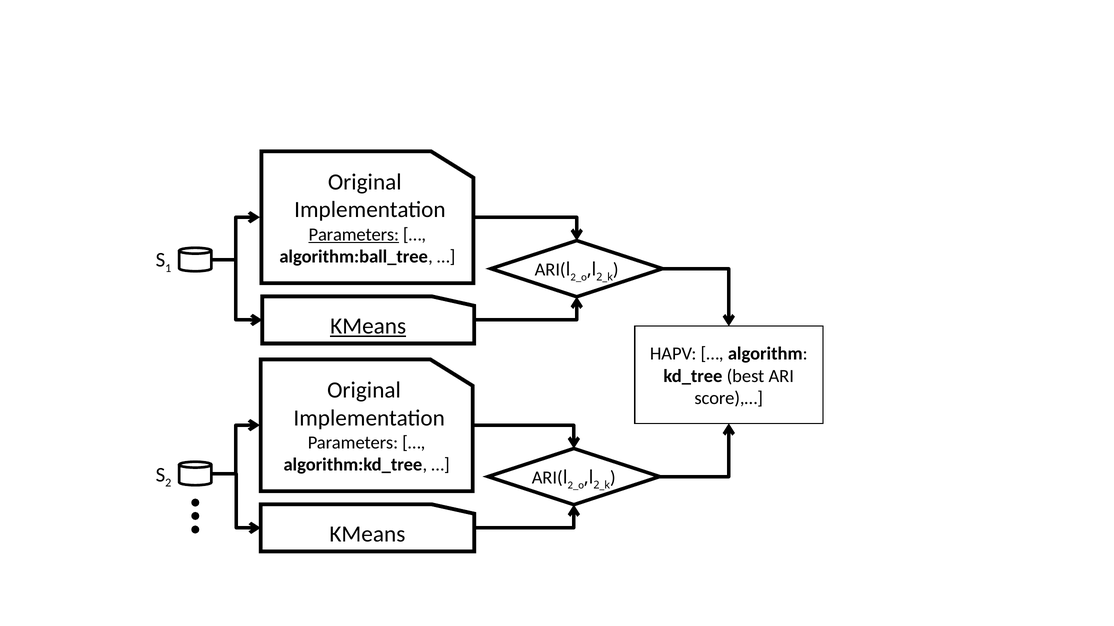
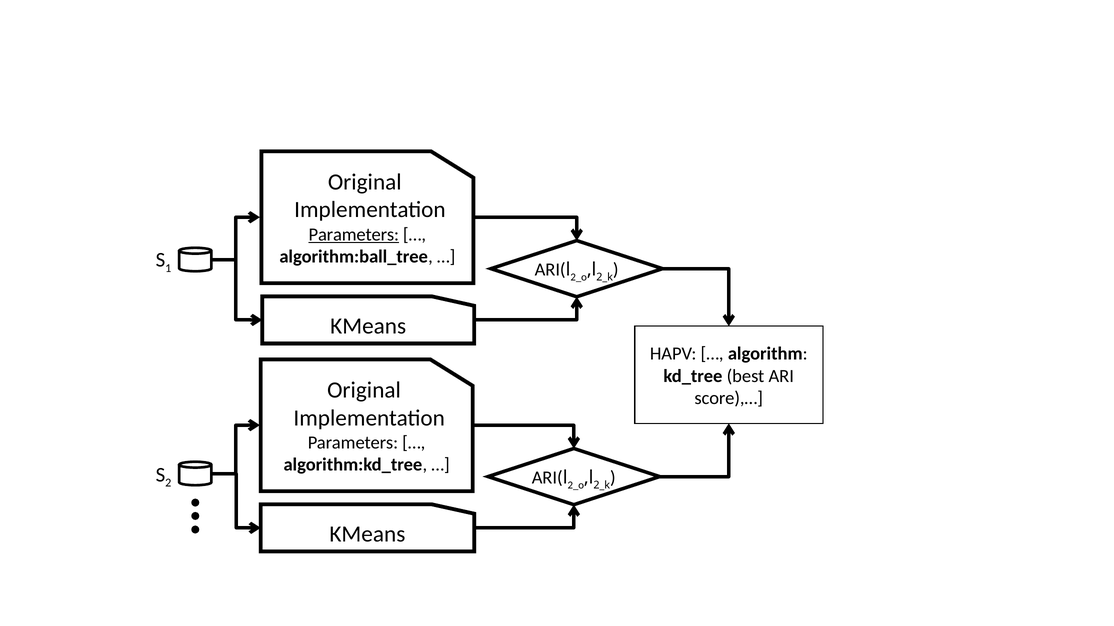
KMeans at (368, 327) underline: present -> none
